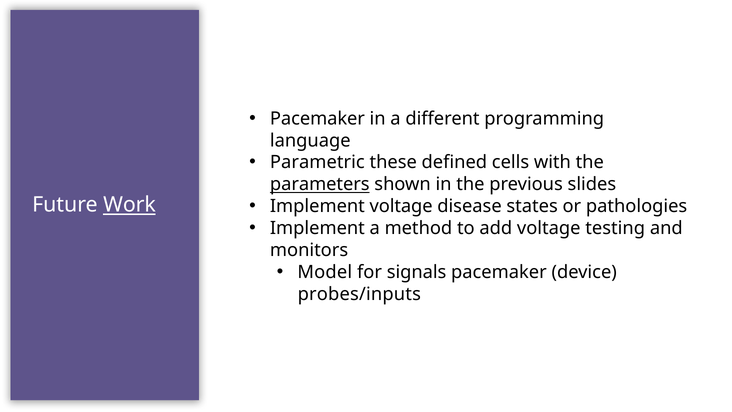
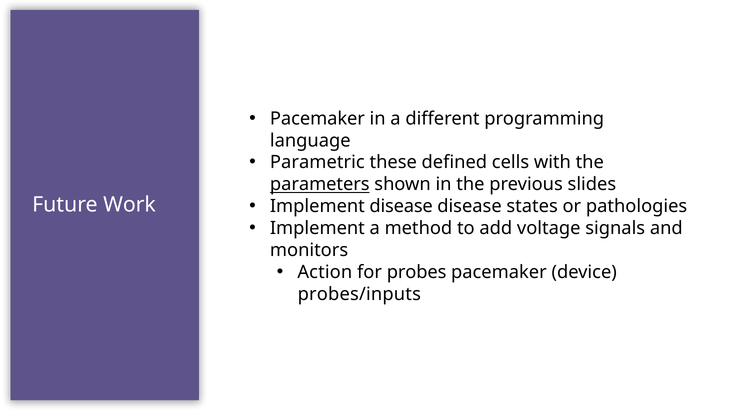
Implement voltage: voltage -> disease
Work underline: present -> none
testing: testing -> signals
Model: Model -> Action
signals: signals -> probes
